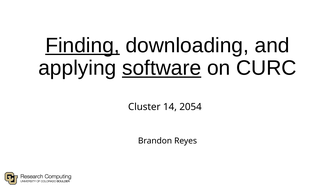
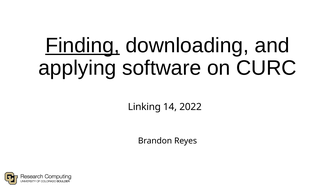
software underline: present -> none
Cluster: Cluster -> Linking
2054: 2054 -> 2022
